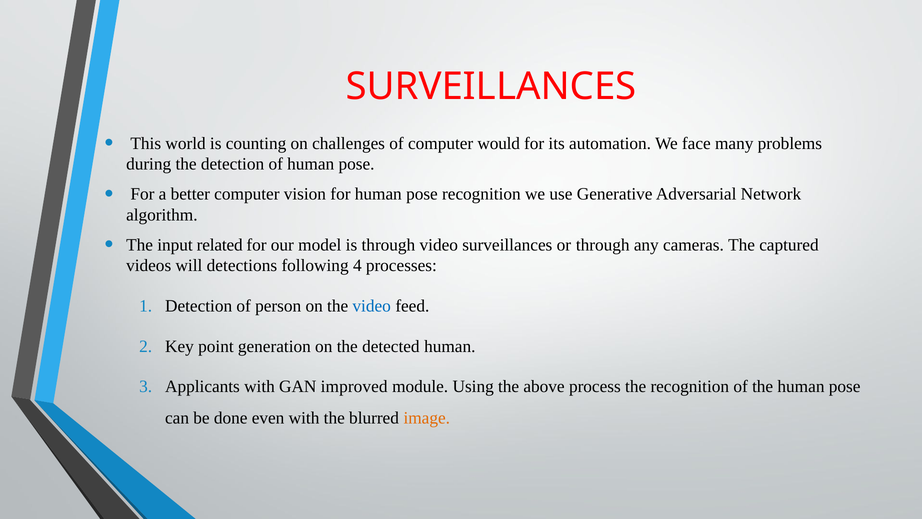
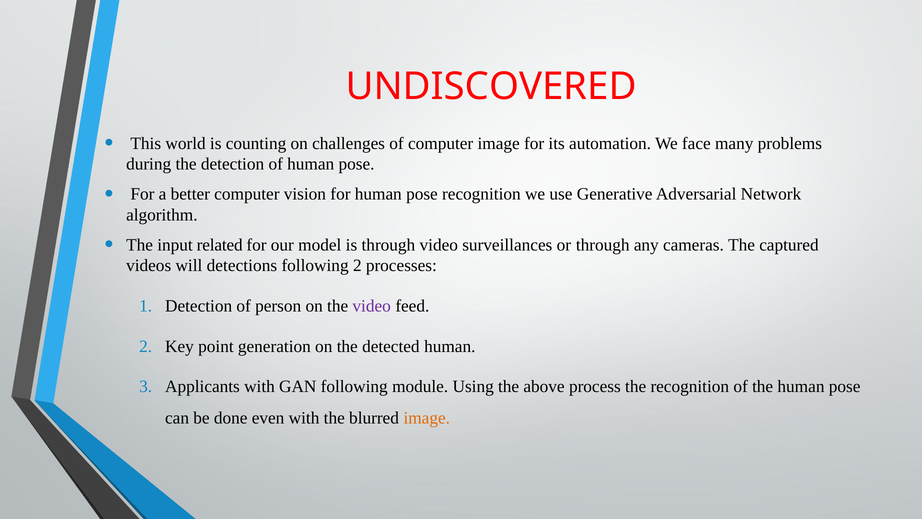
SURVEILLANCES at (491, 87): SURVEILLANCES -> UNDISCOVERED
computer would: would -> image
following 4: 4 -> 2
video at (372, 306) colour: blue -> purple
GAN improved: improved -> following
